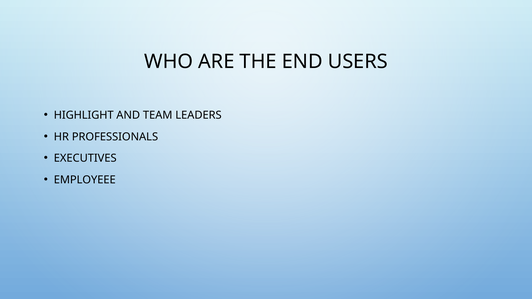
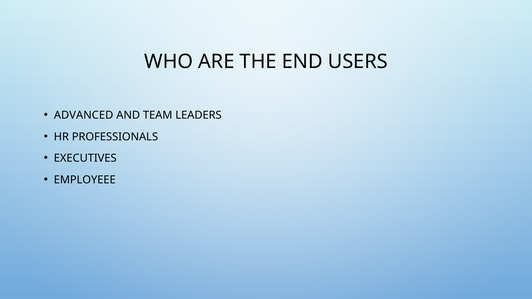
HIGHLIGHT: HIGHLIGHT -> ADVANCED
